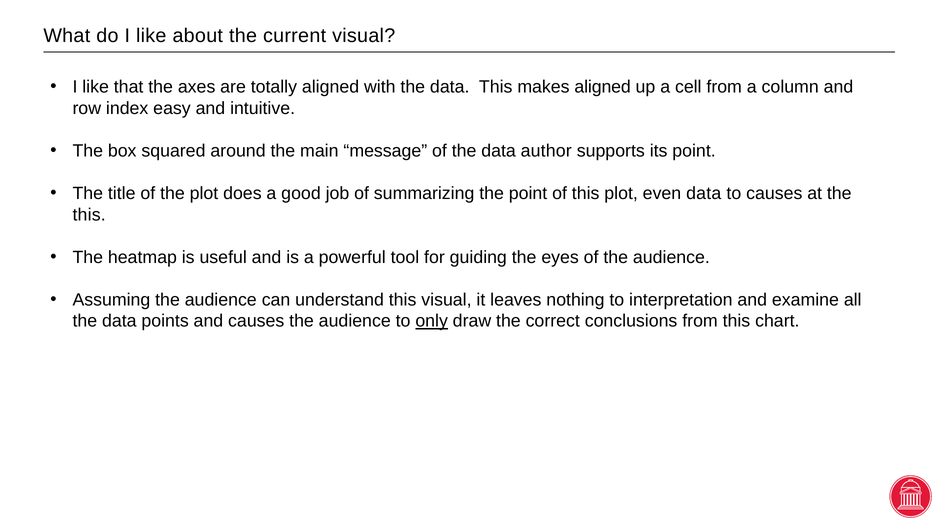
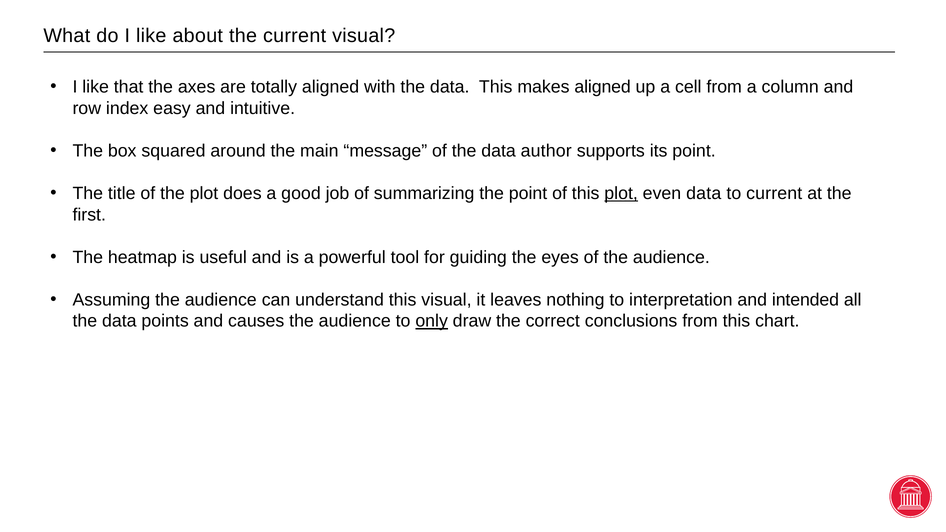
plot at (621, 194) underline: none -> present
to causes: causes -> current
this at (89, 215): this -> first
examine: examine -> intended
